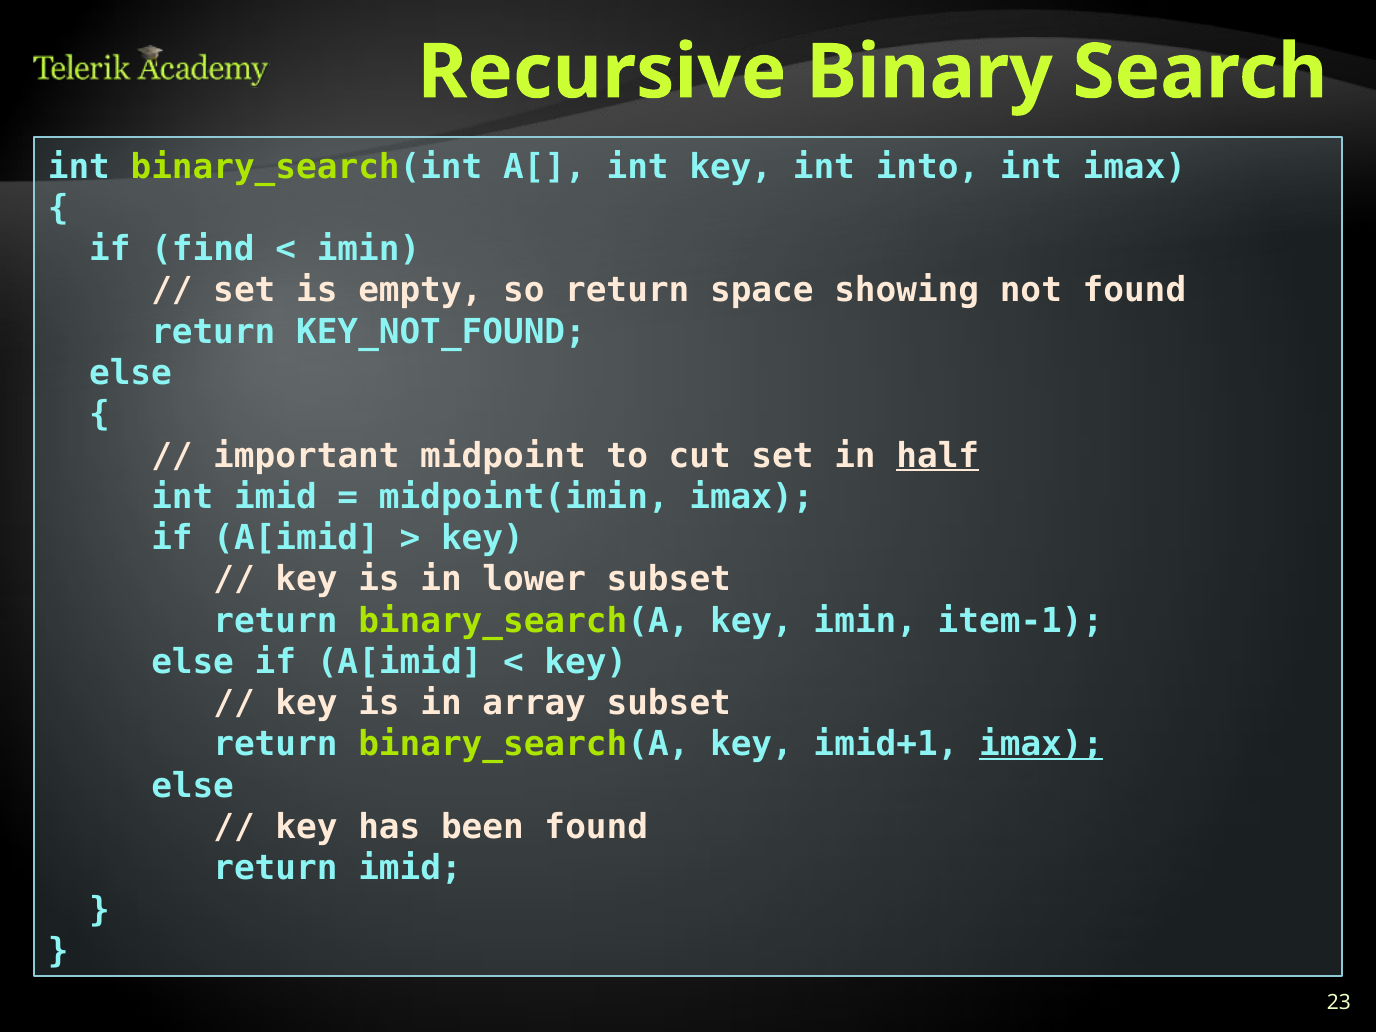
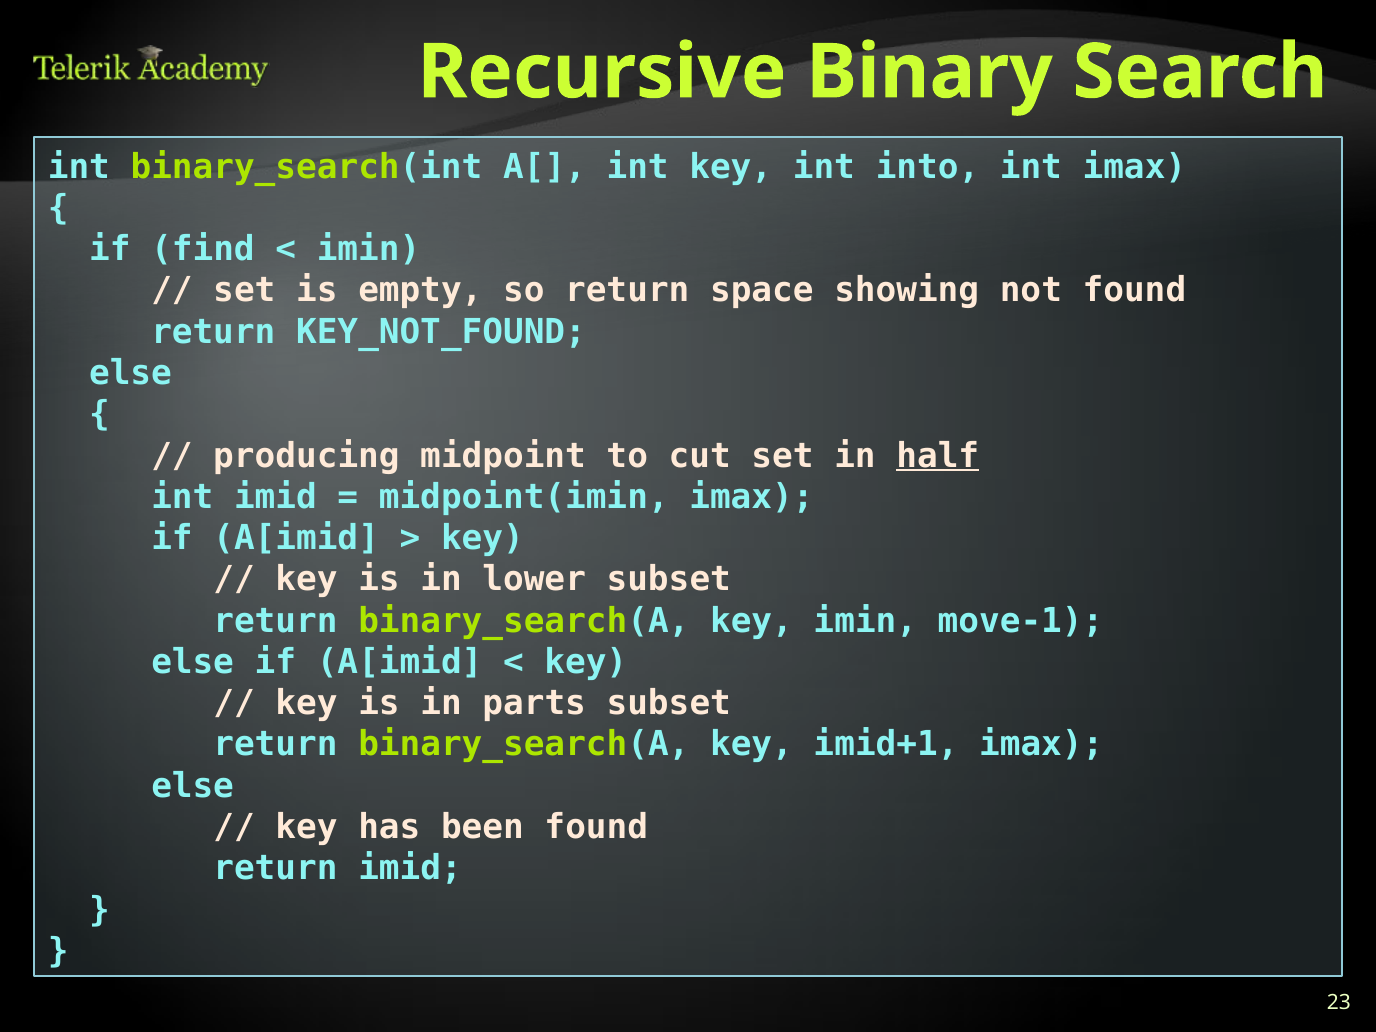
important: important -> producing
item-1: item-1 -> move-1
array: array -> parts
imax at (1041, 745) underline: present -> none
